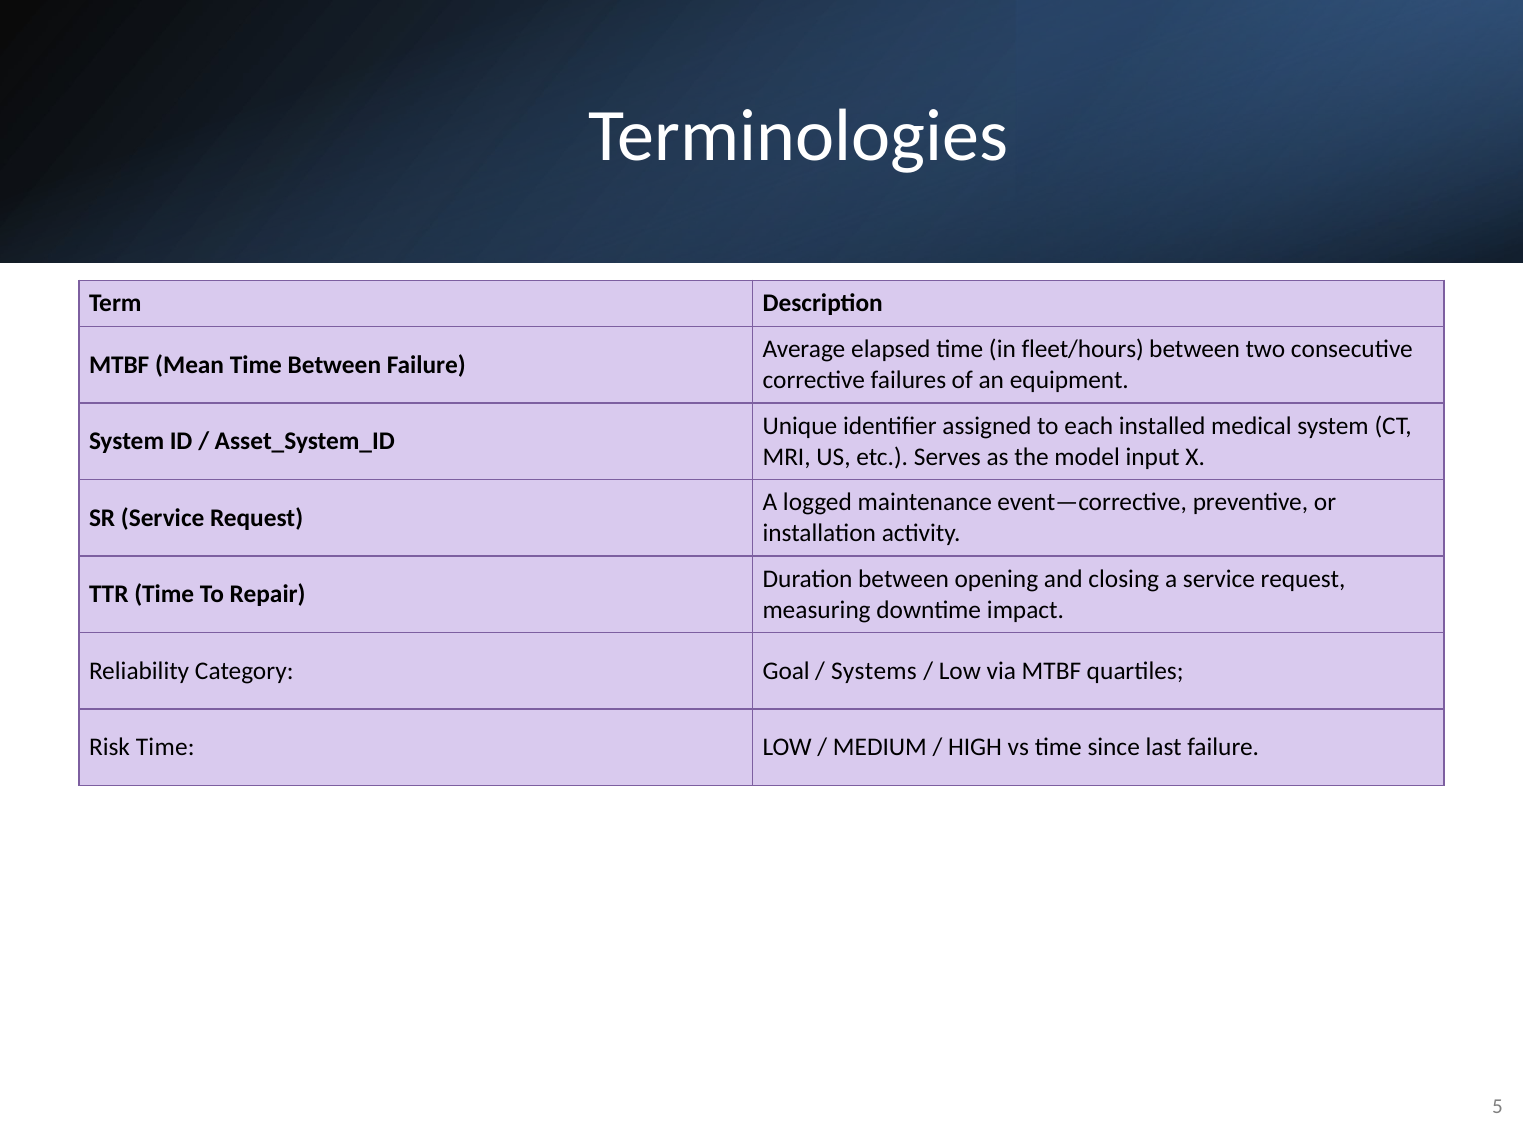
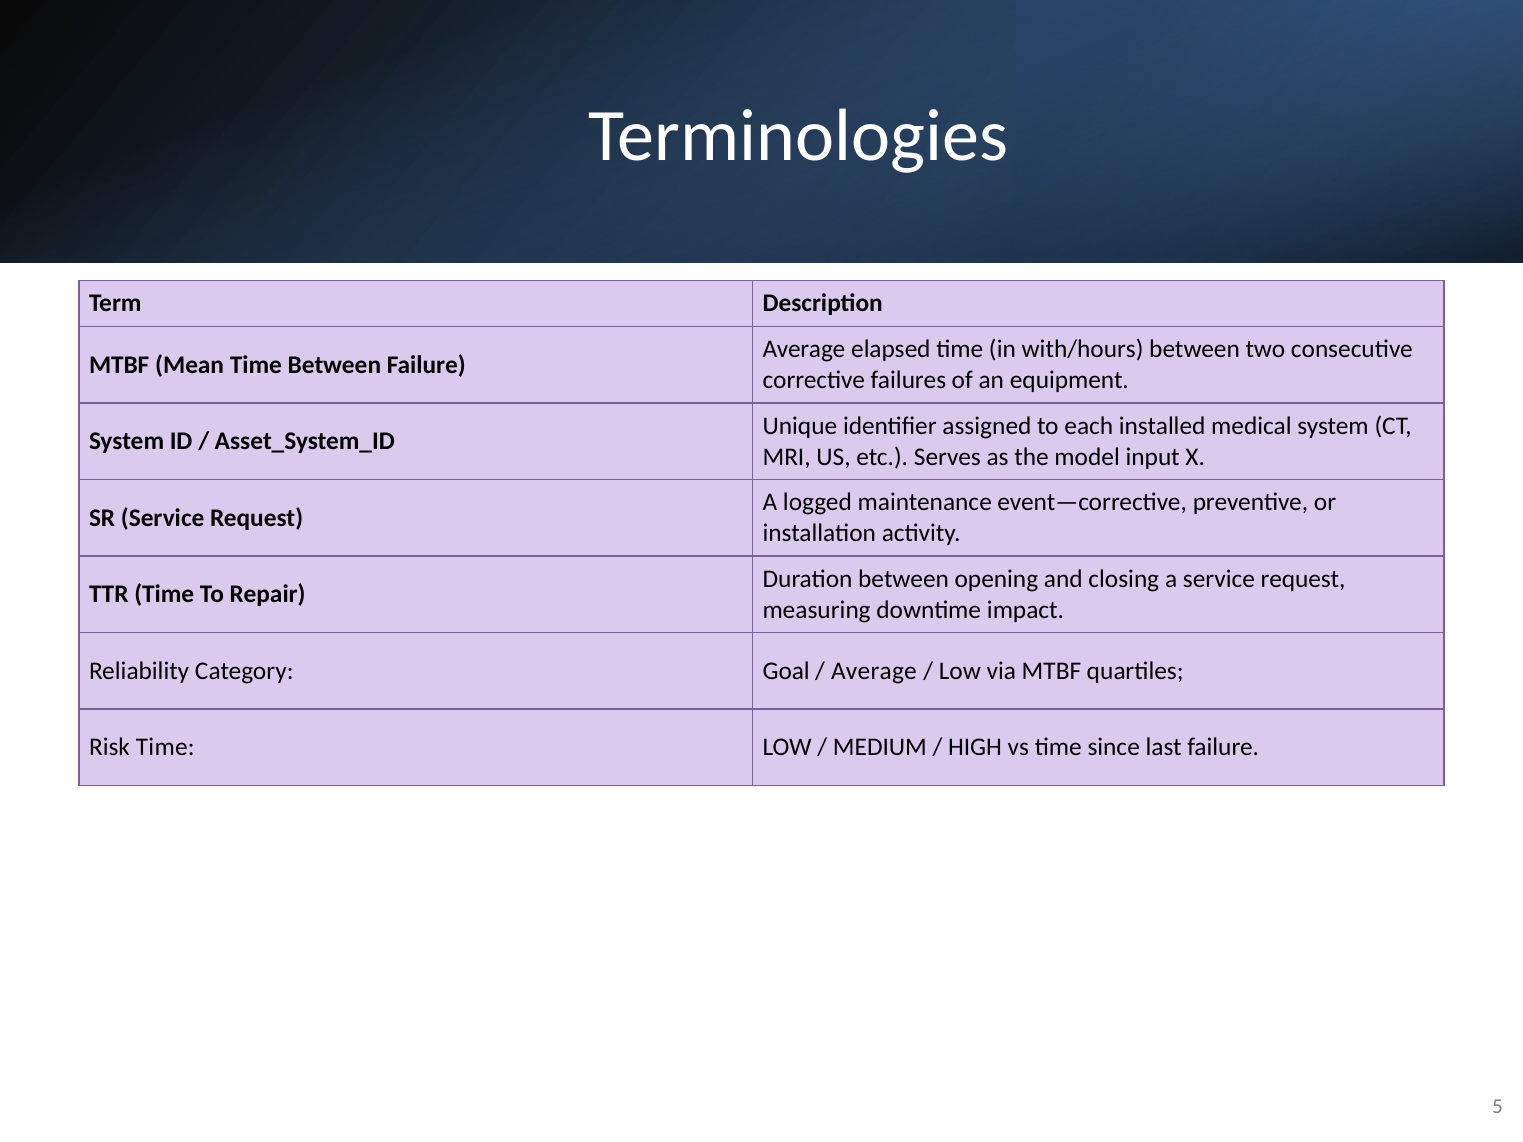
fleet/hours: fleet/hours -> with/hours
Systems at (874, 671): Systems -> Average
